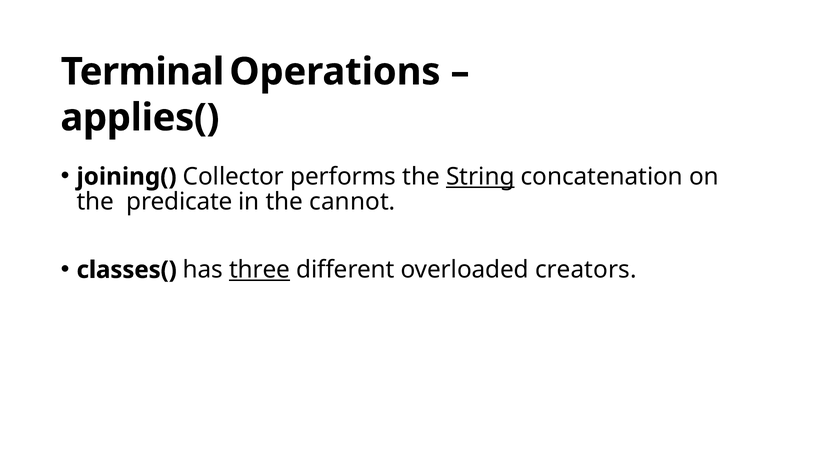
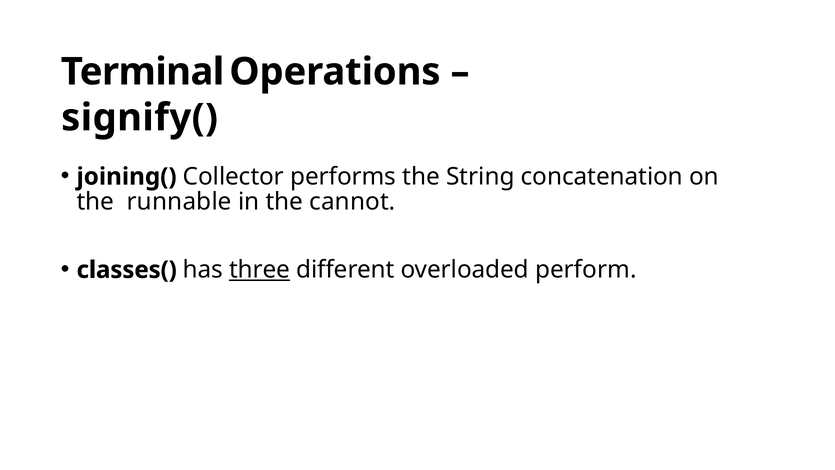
applies(: applies( -> signify(
String underline: present -> none
predicate: predicate -> runnable
creators: creators -> perform
